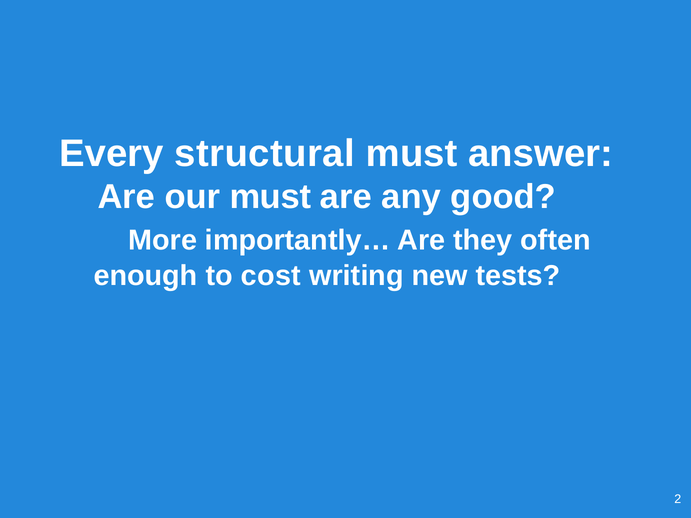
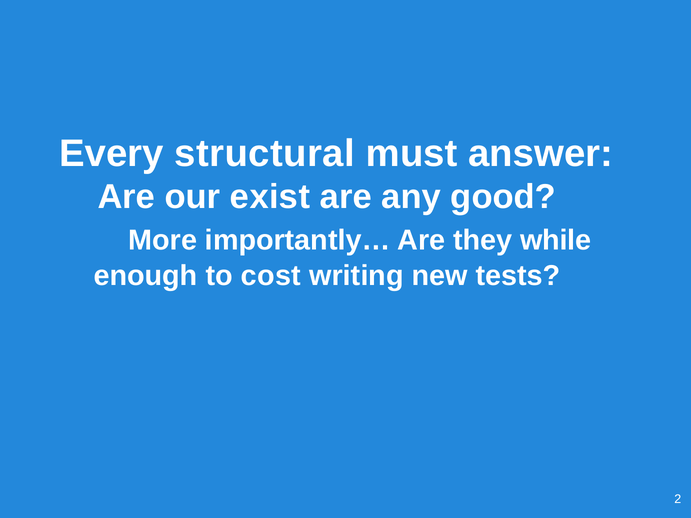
our must: must -> exist
often: often -> while
